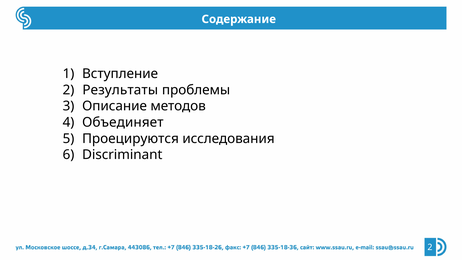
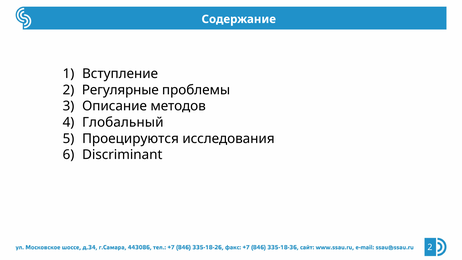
Результаты: Результаты -> Регулярные
Объединяет: Объединяет -> Глобальный
